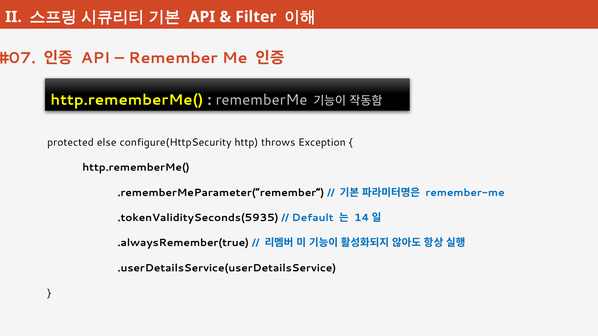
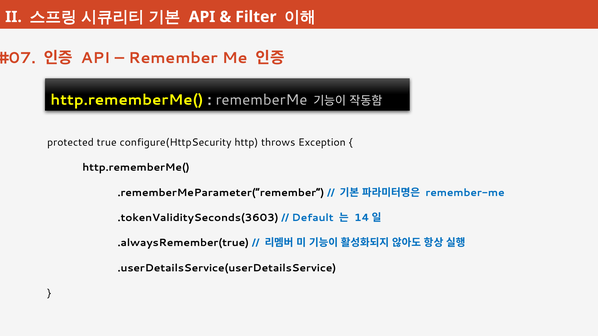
else: else -> true
.tokenValiditySeconds(5935: .tokenValiditySeconds(5935 -> .tokenValiditySeconds(3603
